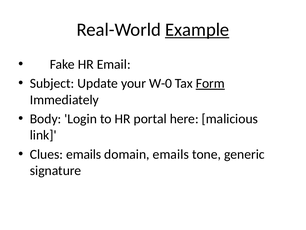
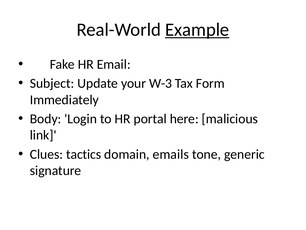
W-0: W-0 -> W-3
Form underline: present -> none
Clues emails: emails -> tactics
